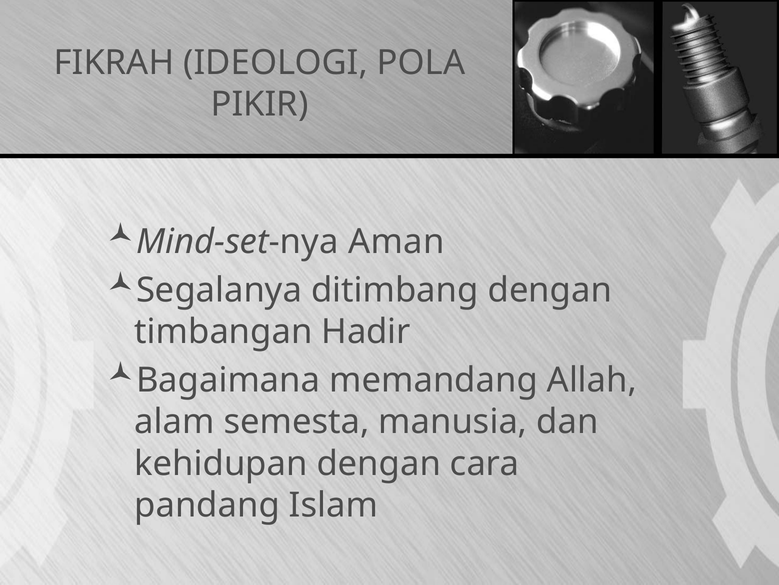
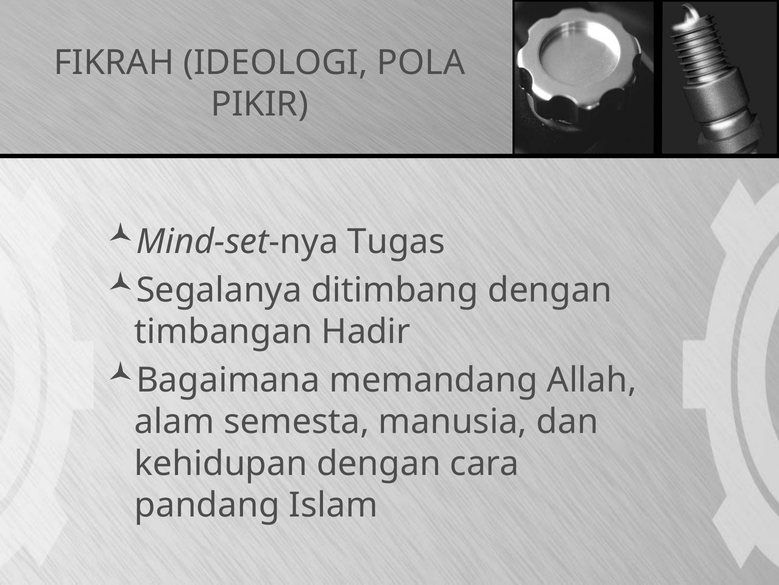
Aman: Aman -> Tugas
